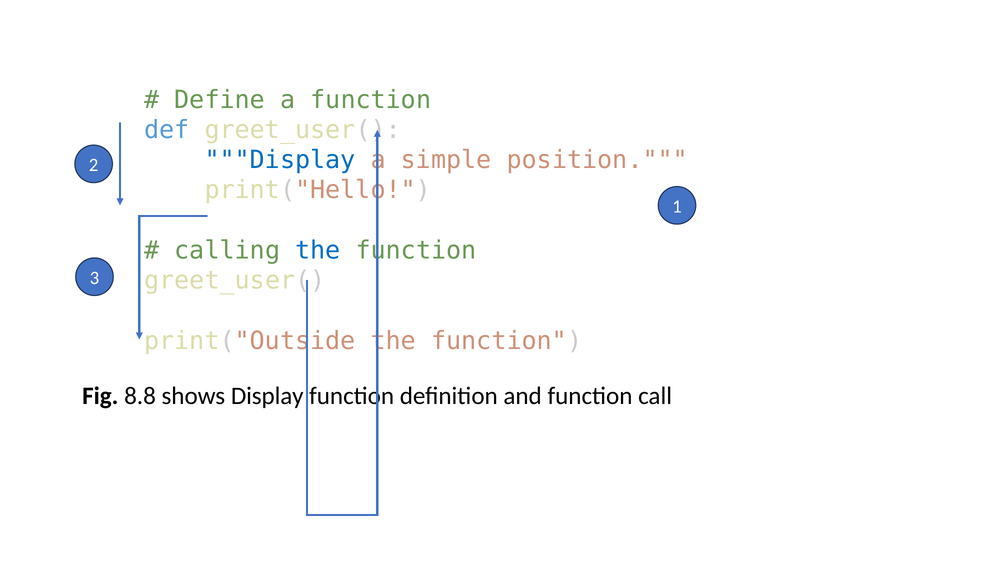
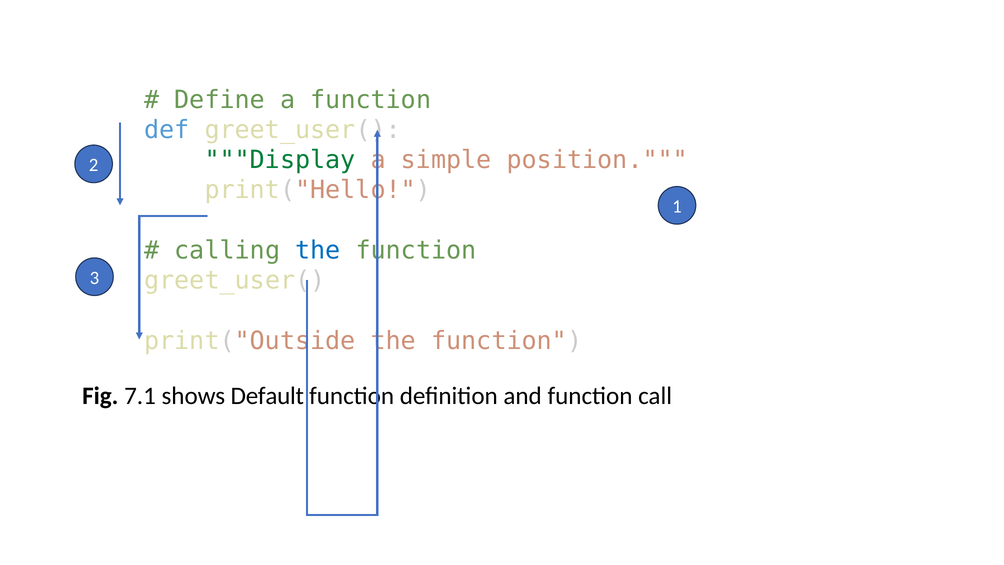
Display at (280, 160) colour: blue -> green
8.8: 8.8 -> 7.1
shows Display: Display -> Default
